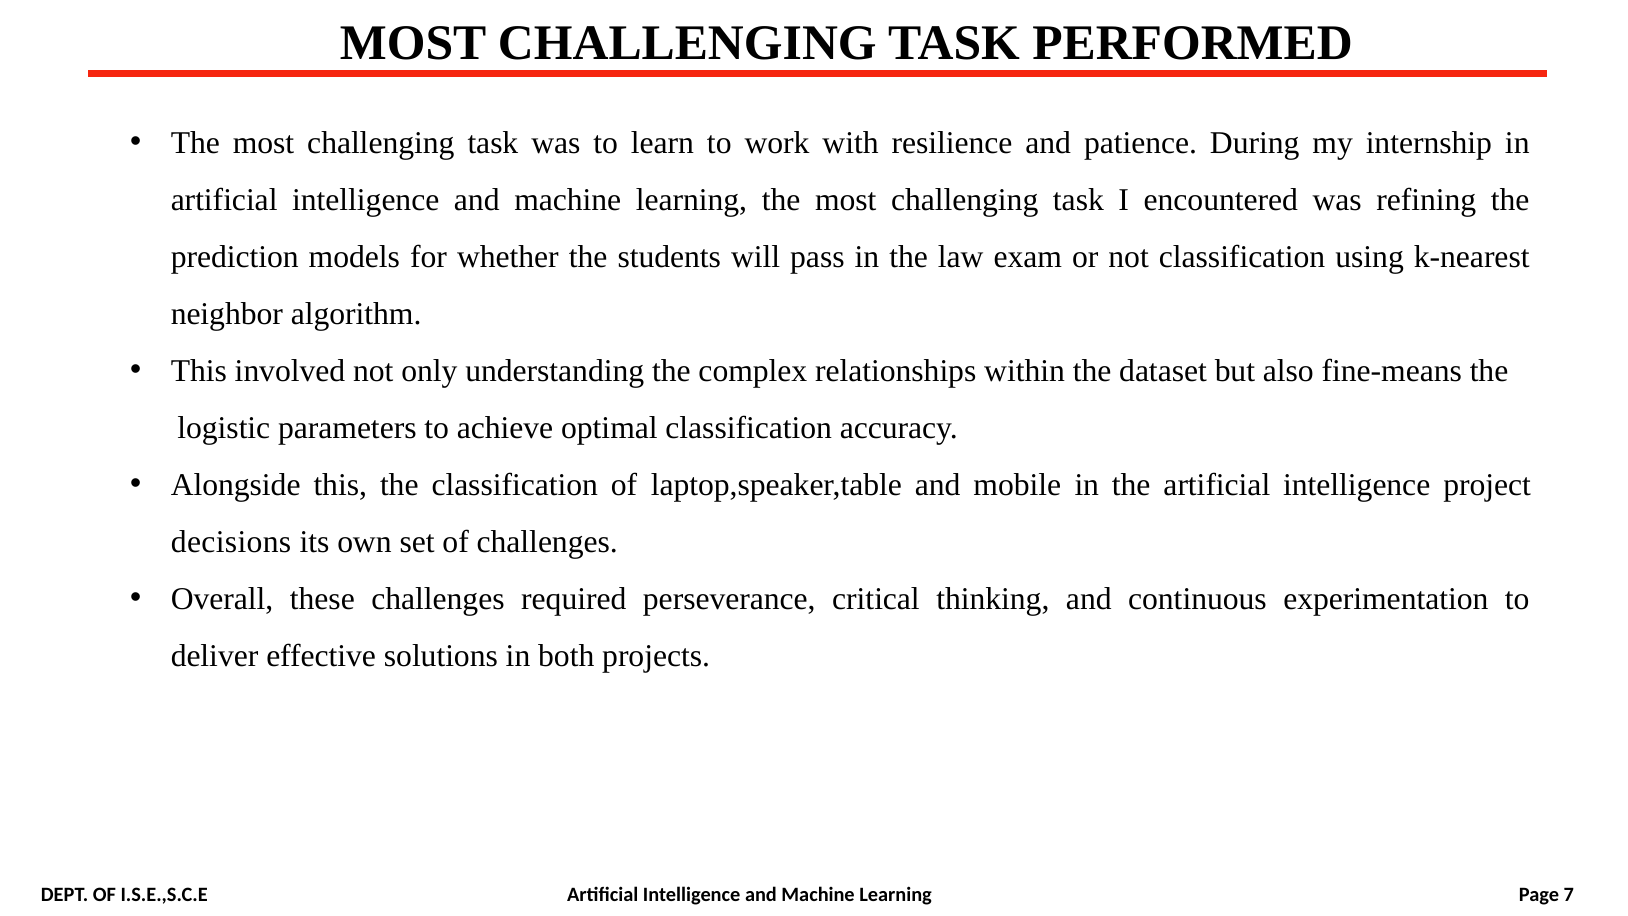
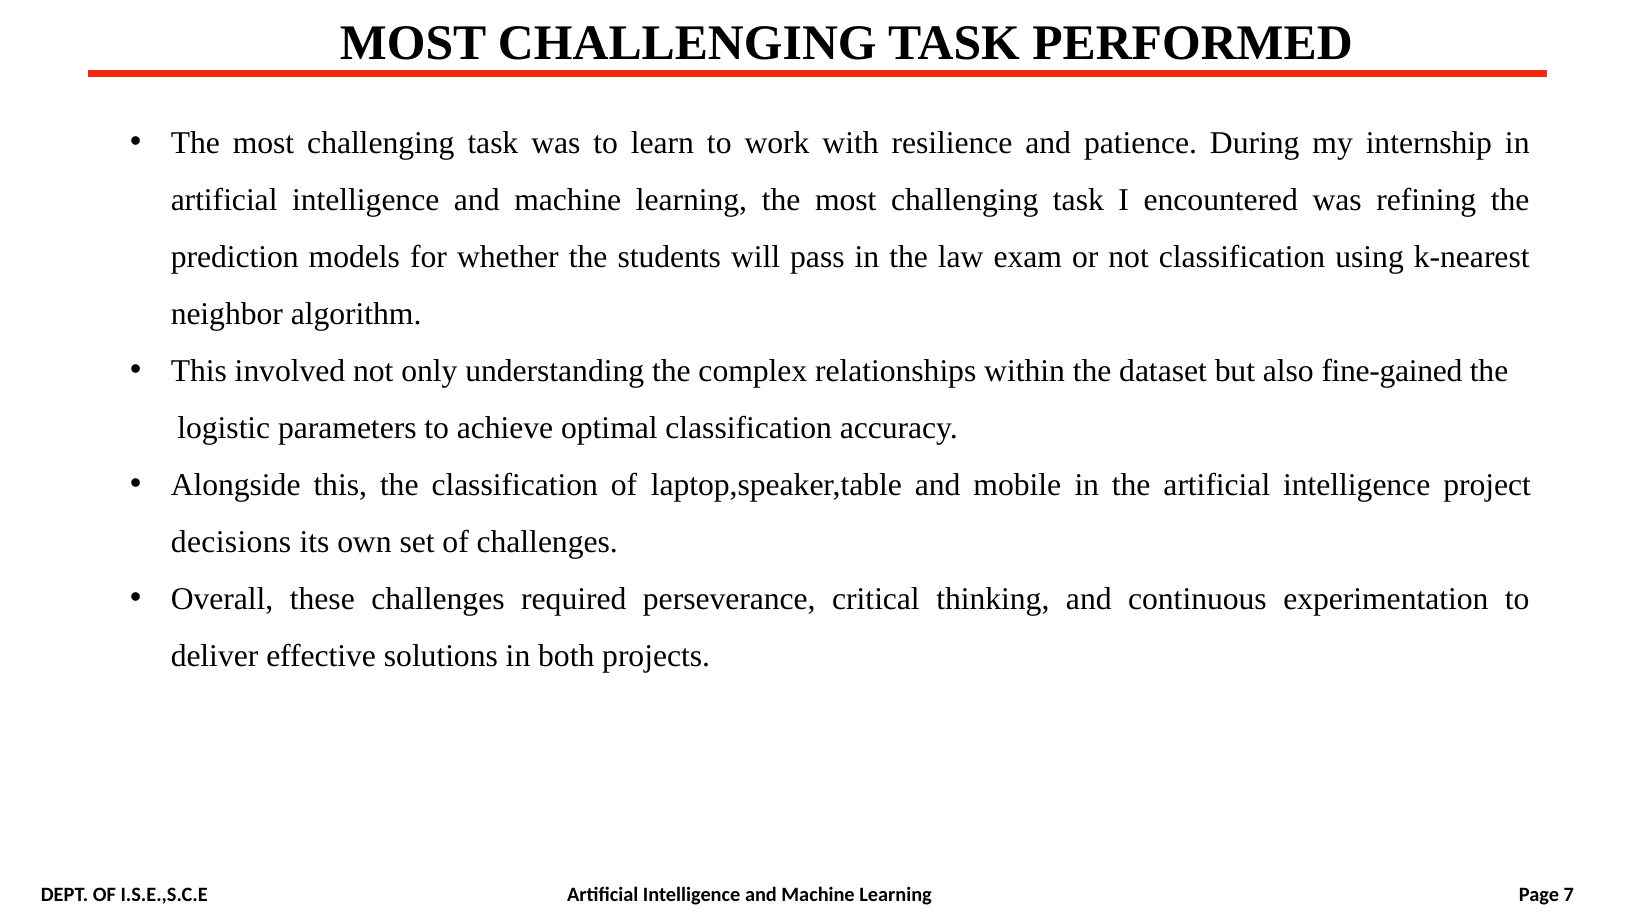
fine-means: fine-means -> fine-gained
